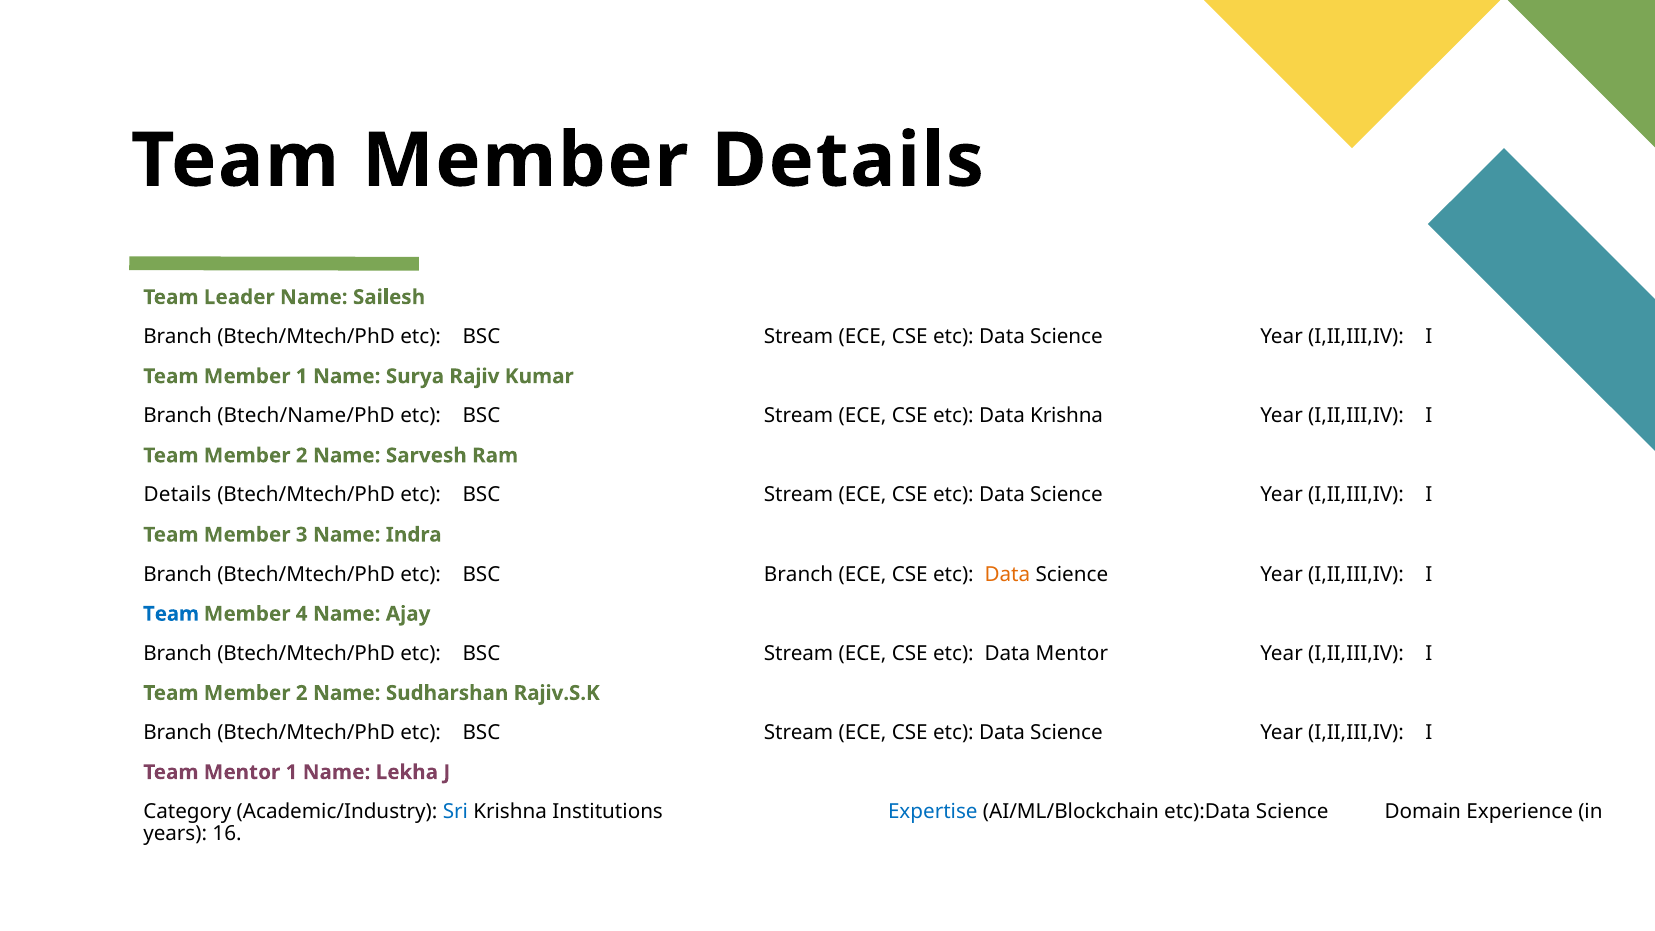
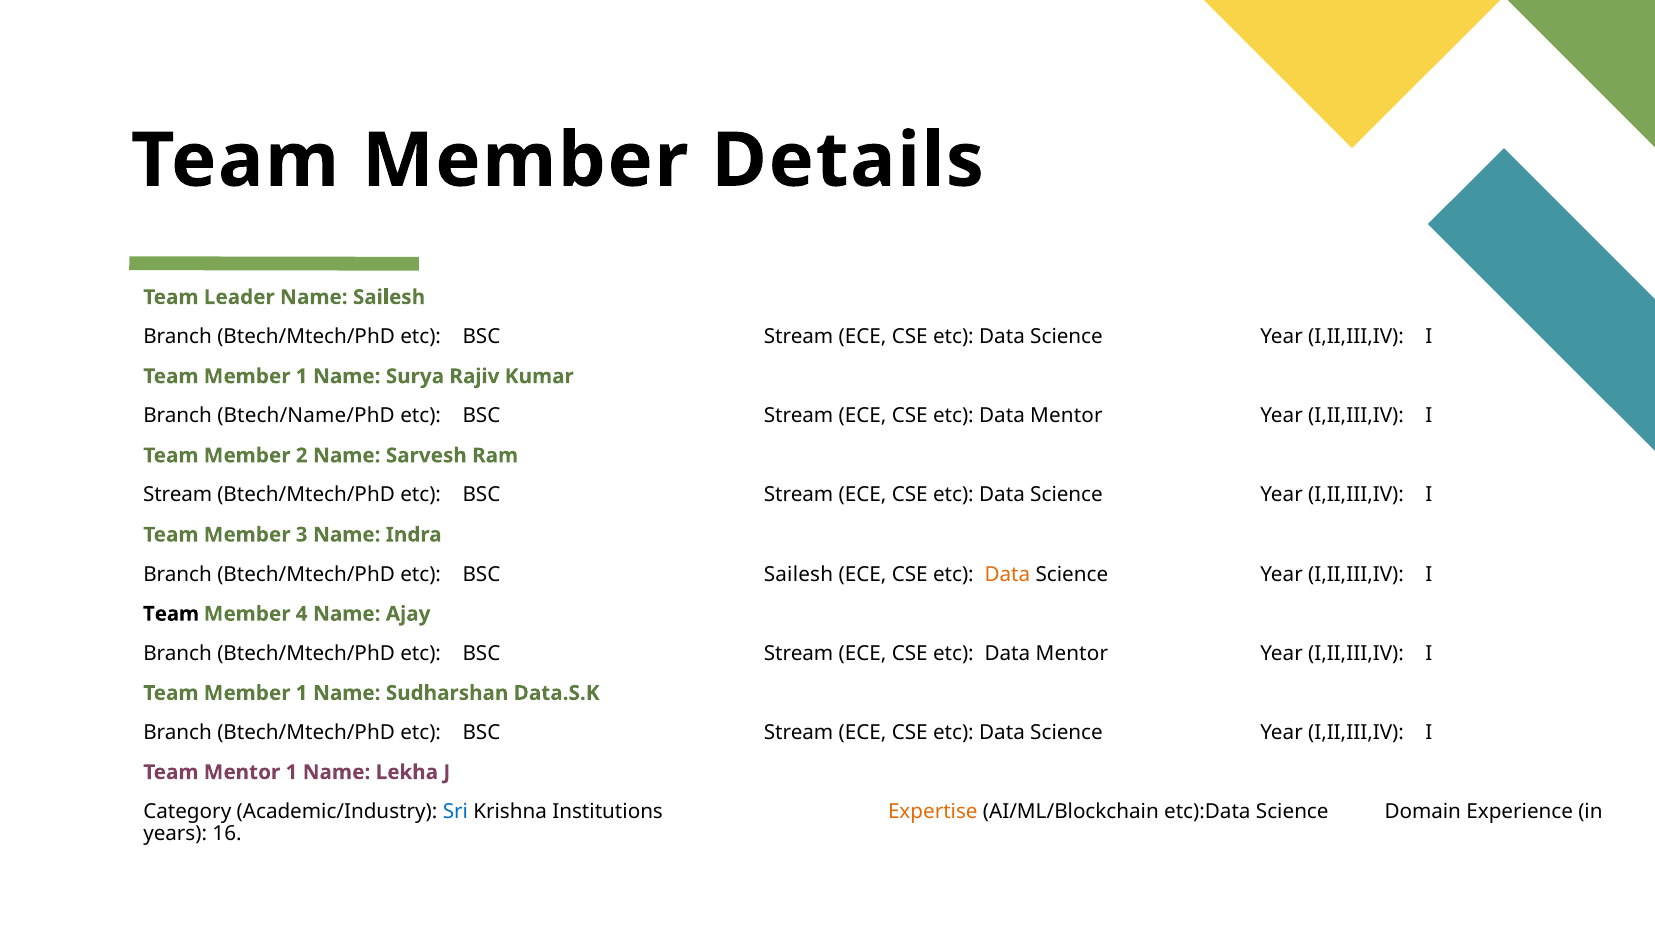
Krishna at (1067, 416): Krishna -> Mentor
Details at (177, 495): Details -> Stream
BSC Branch: Branch -> Sailesh
Team at (171, 614) colour: blue -> black
2 at (302, 693): 2 -> 1
Rajiv.S.K: Rajiv.S.K -> Data.S.K
Expertise colour: blue -> orange
